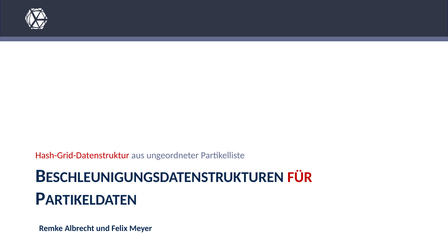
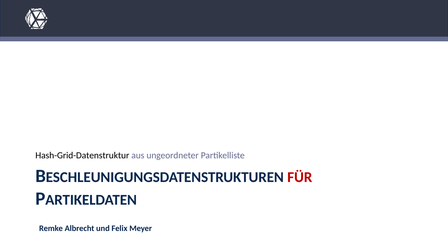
Hash-Grid-Datenstruktur colour: red -> black
